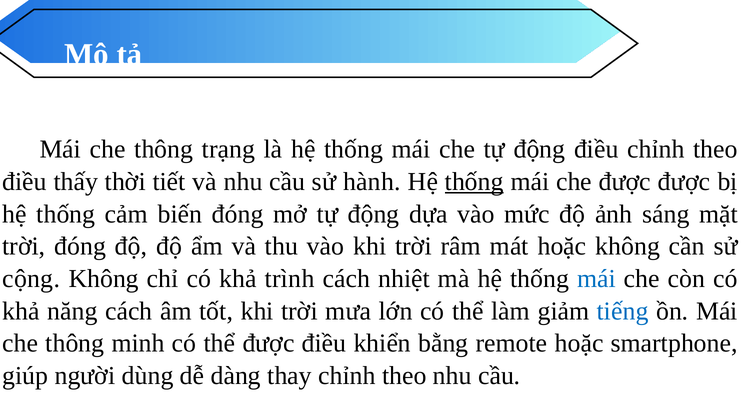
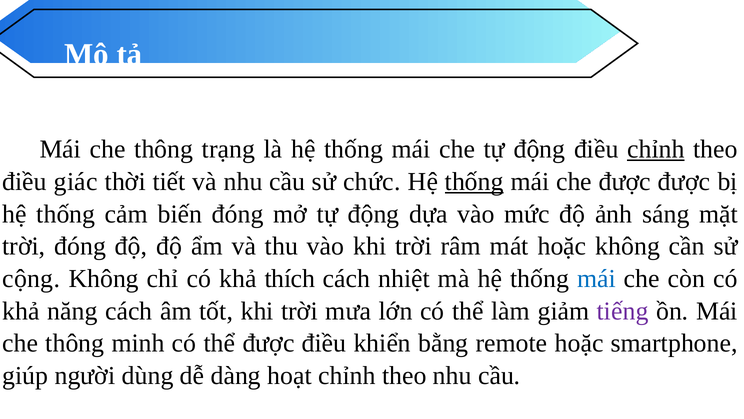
chỉnh at (656, 149) underline: none -> present
thấy: thấy -> giác
hành: hành -> chức
trình: trình -> thích
tiếng colour: blue -> purple
thay: thay -> hoạt
